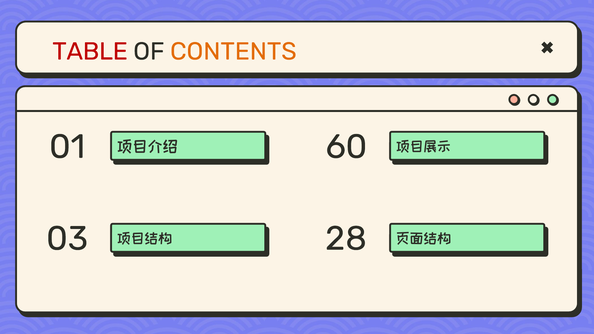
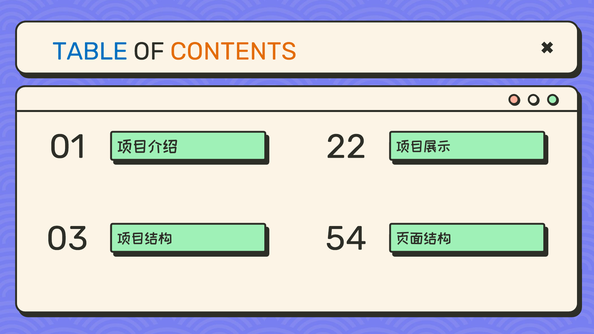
TABLE colour: red -> blue
60: 60 -> 22
28: 28 -> 54
